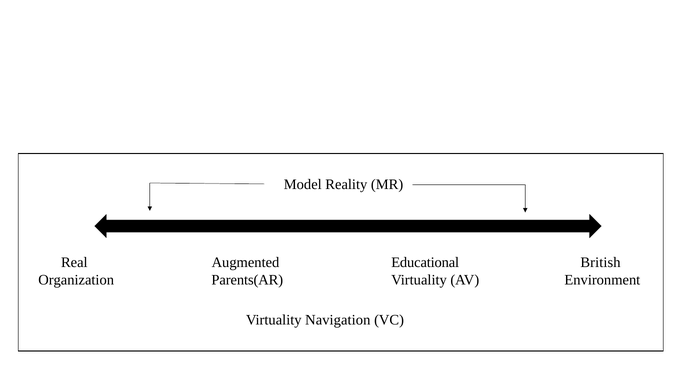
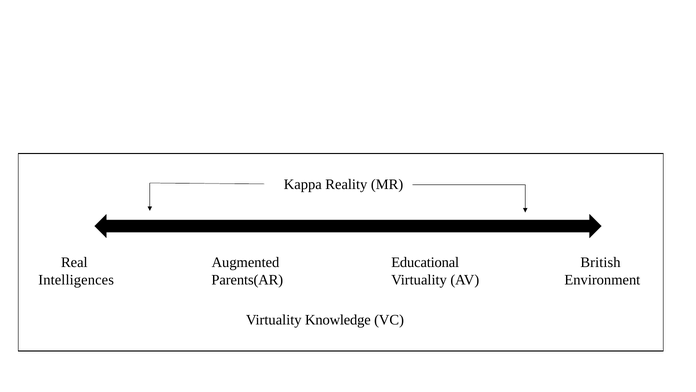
Model: Model -> Kappa
Organization: Organization -> Intelligences
Navigation: Navigation -> Knowledge
